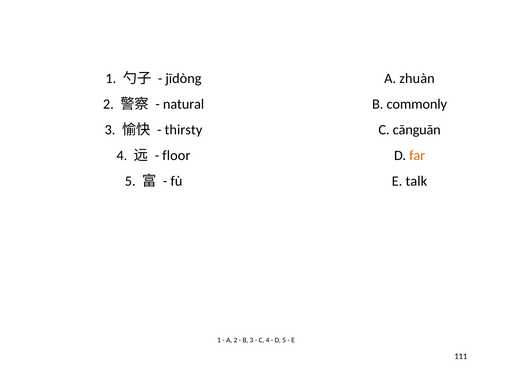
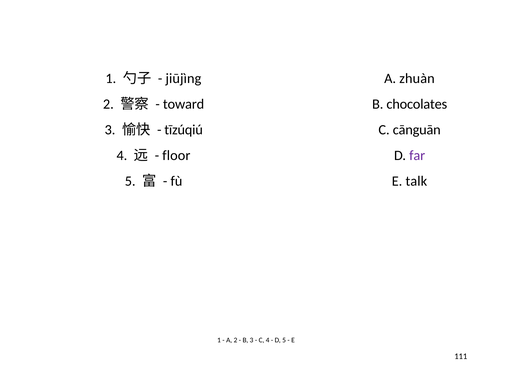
jīdòng: jīdòng -> jiūjìng
natural: natural -> toward
commonly: commonly -> chocolates
thirsty: thirsty -> tīzúqiú
far colour: orange -> purple
